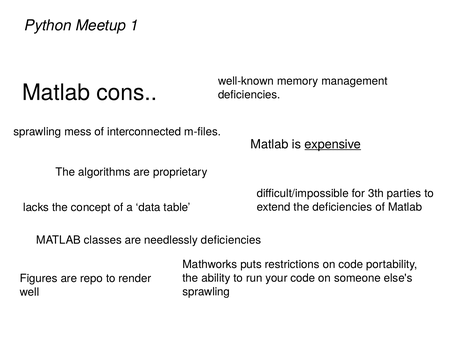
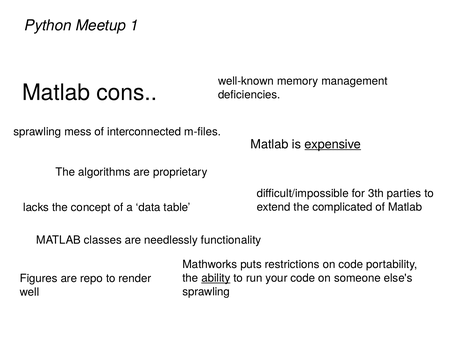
the deficiencies: deficiencies -> complicated
needlessly deficiencies: deficiencies -> functionality
ability underline: none -> present
